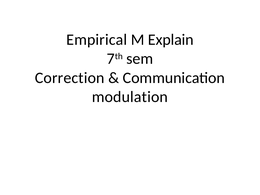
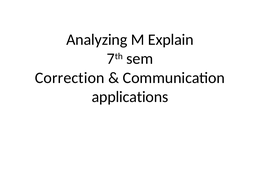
Empirical: Empirical -> Analyzing
modulation: modulation -> applications
